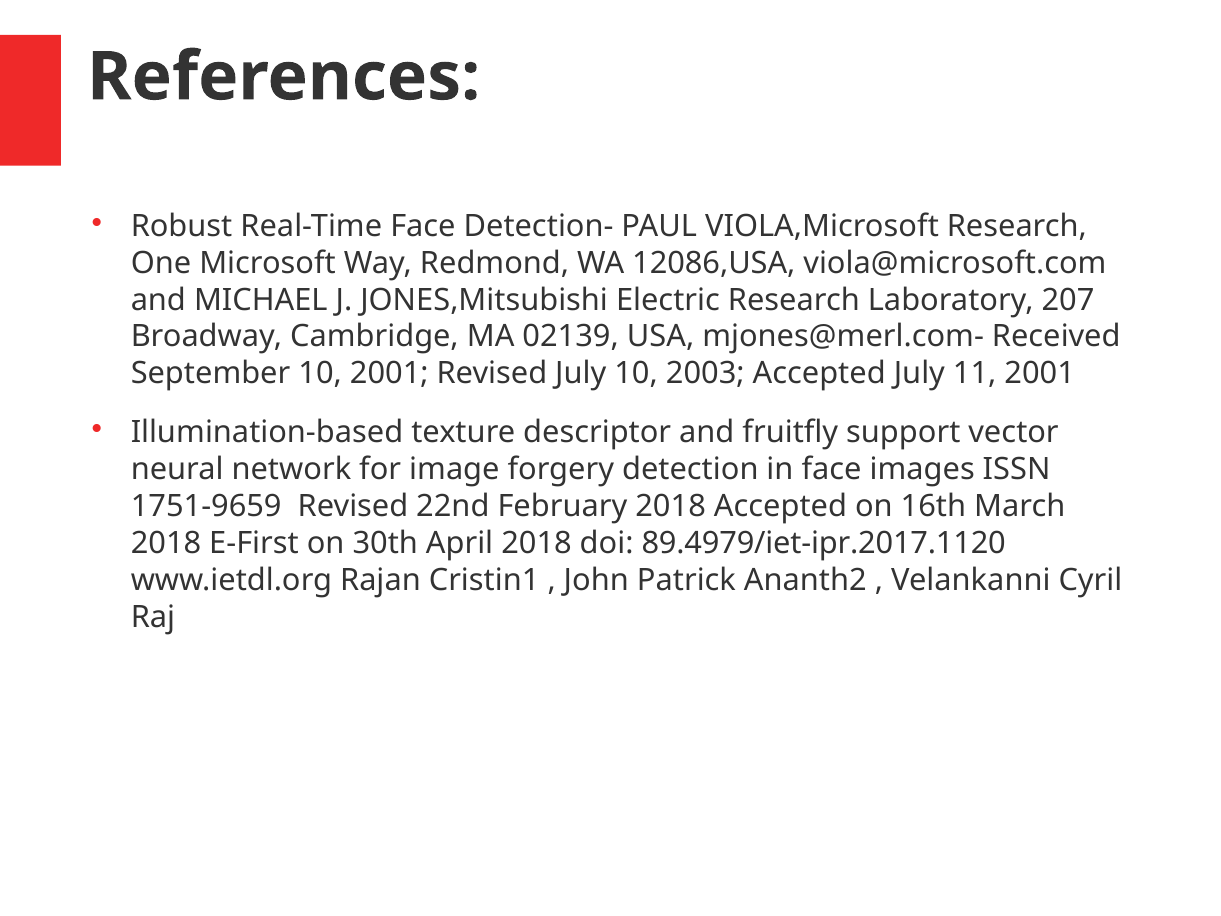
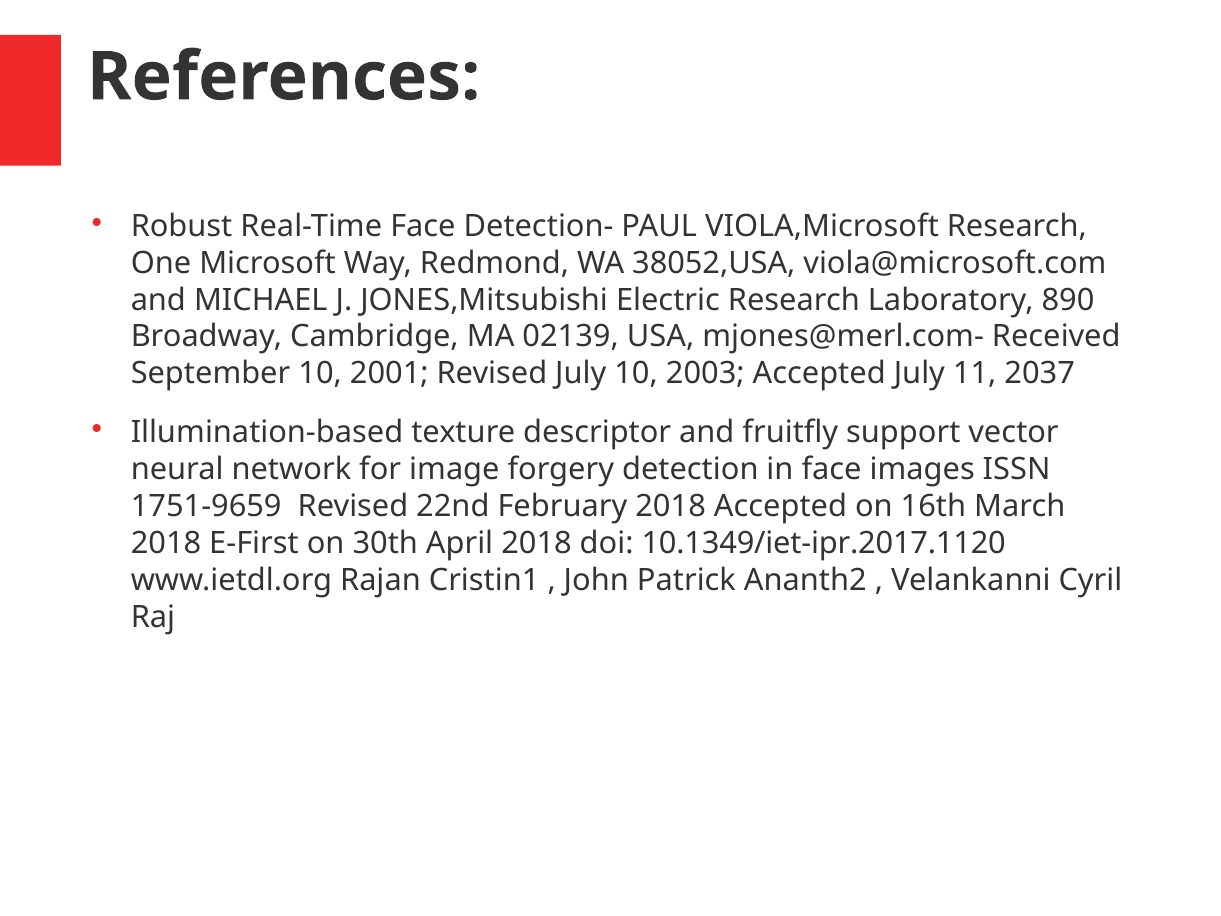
12086,USA: 12086,USA -> 38052,USA
207: 207 -> 890
11 2001: 2001 -> 2037
89.4979/iet-ipr.2017.1120: 89.4979/iet-ipr.2017.1120 -> 10.1349/iet-ipr.2017.1120
